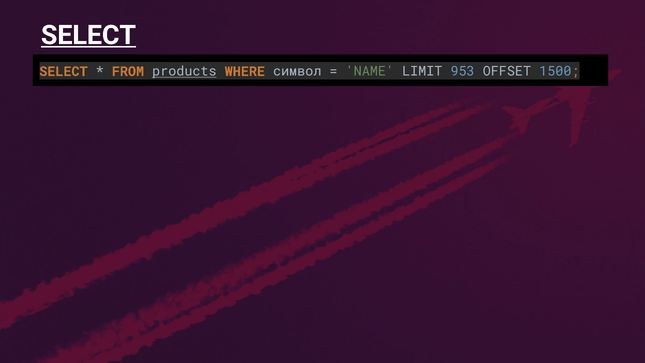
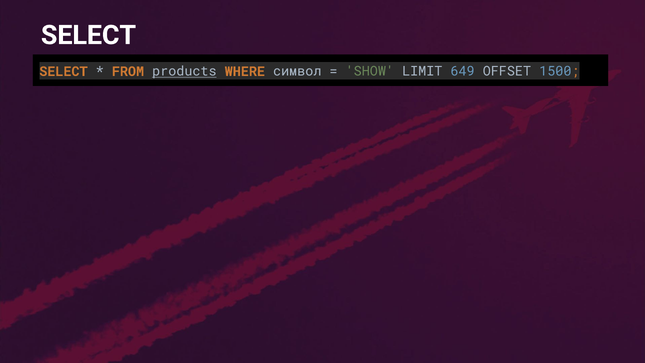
SELECT at (88, 35) underline: present -> none
NAME: NAME -> SHOW
953: 953 -> 649
